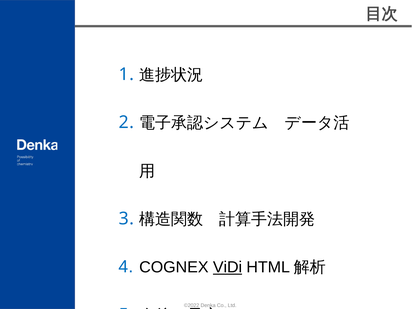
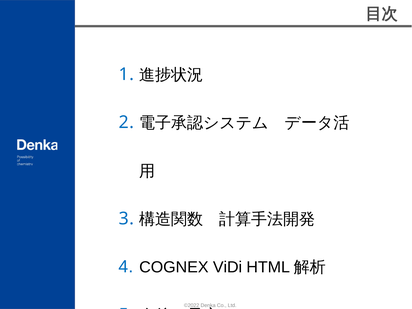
ViDi underline: present -> none
